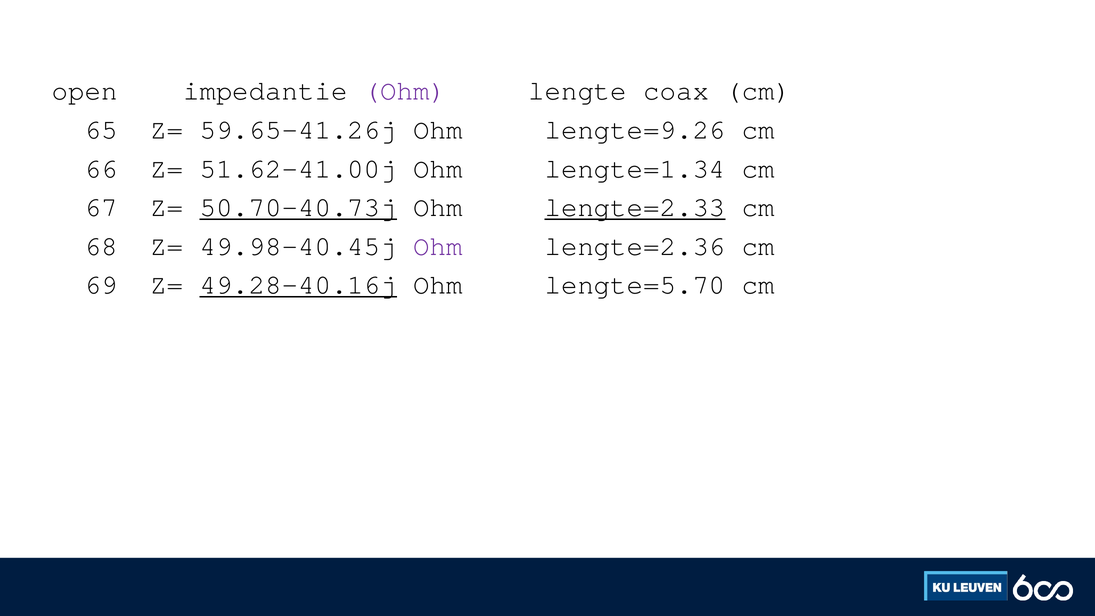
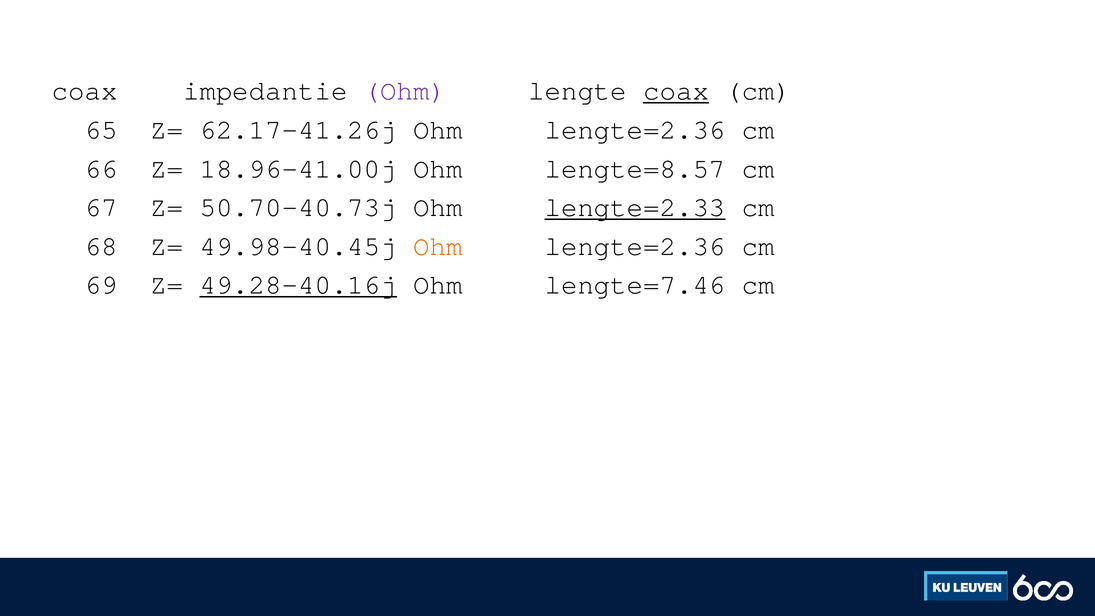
open at (85, 91): open -> coax
coax at (676, 91) underline: none -> present
59.65-41.26j: 59.65-41.26j -> 62.17-41.26j
lengte=9.26 at (635, 130): lengte=9.26 -> lengte=2.36
51.62-41.00j: 51.62-41.00j -> 18.96-41.00j
lengte=1.34: lengte=1.34 -> lengte=8.57
50.70-40.73j underline: present -> none
Ohm at (438, 246) colour: purple -> orange
lengte=5.70: lengte=5.70 -> lengte=7.46
